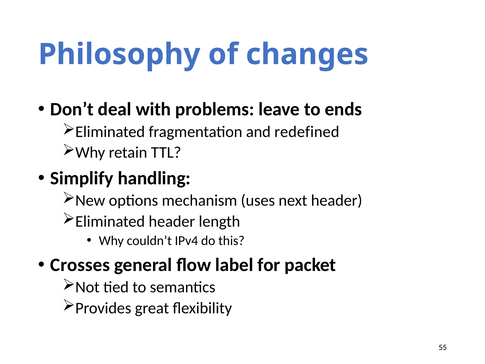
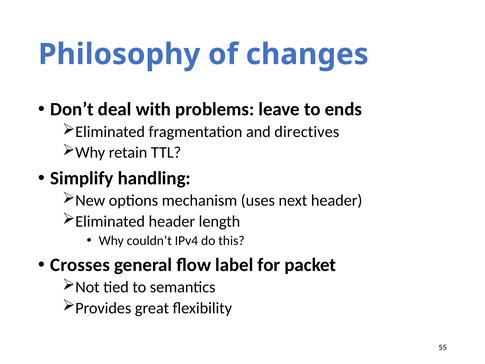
redefined: redefined -> directives
